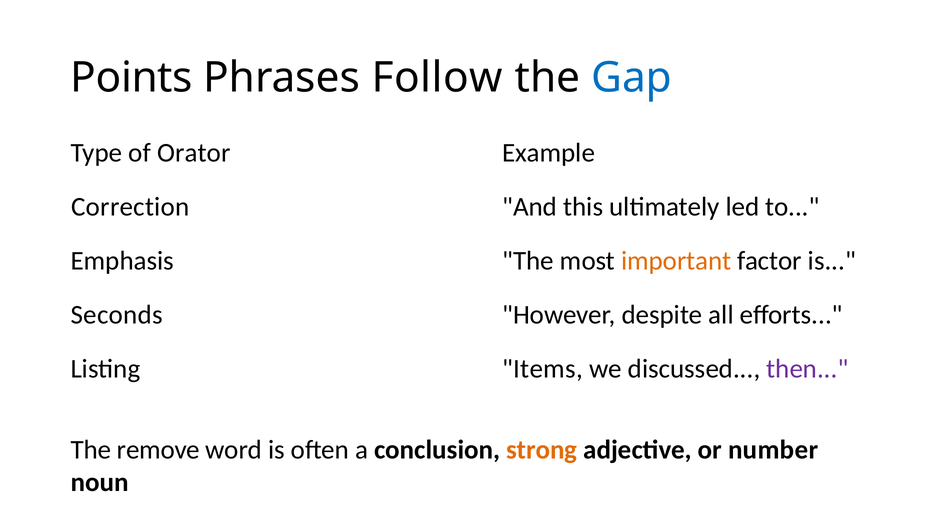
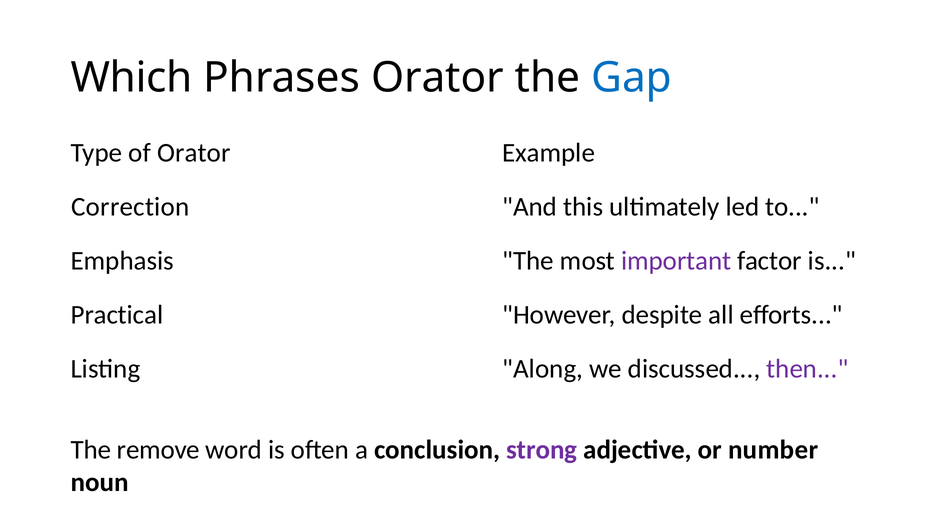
Points: Points -> Which
Phrases Follow: Follow -> Orator
important colour: orange -> purple
Seconds: Seconds -> Practical
Items: Items -> Along
strong colour: orange -> purple
